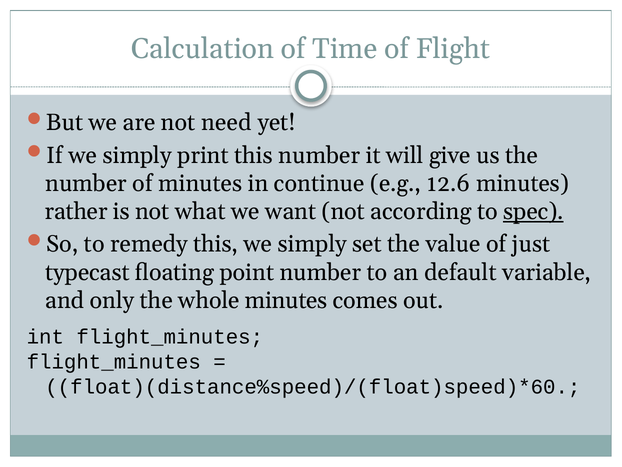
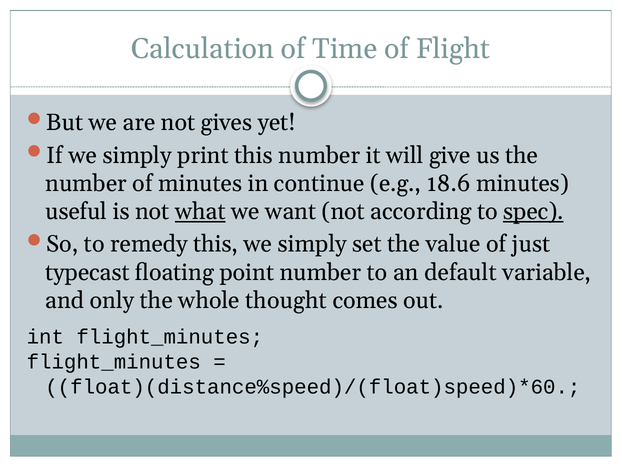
need: need -> gives
12.6: 12.6 -> 18.6
rather: rather -> useful
what underline: none -> present
whole minutes: minutes -> thought
